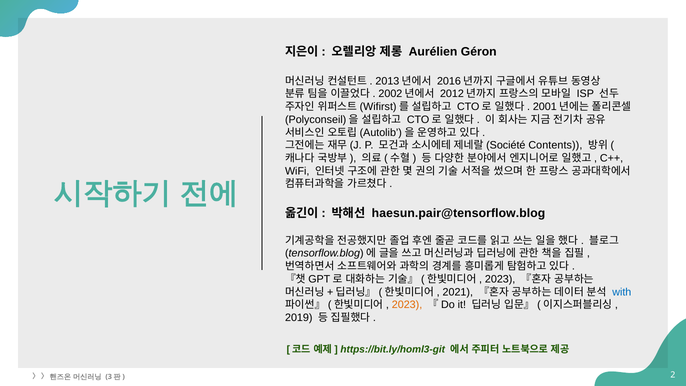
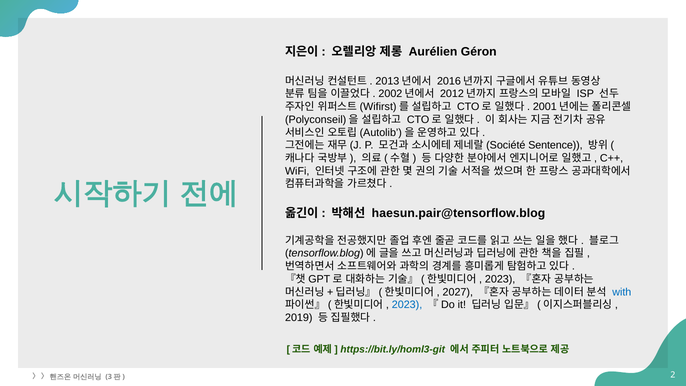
Contents: Contents -> Sentence
2021: 2021 -> 2027
2023 at (407, 305) colour: orange -> blue
